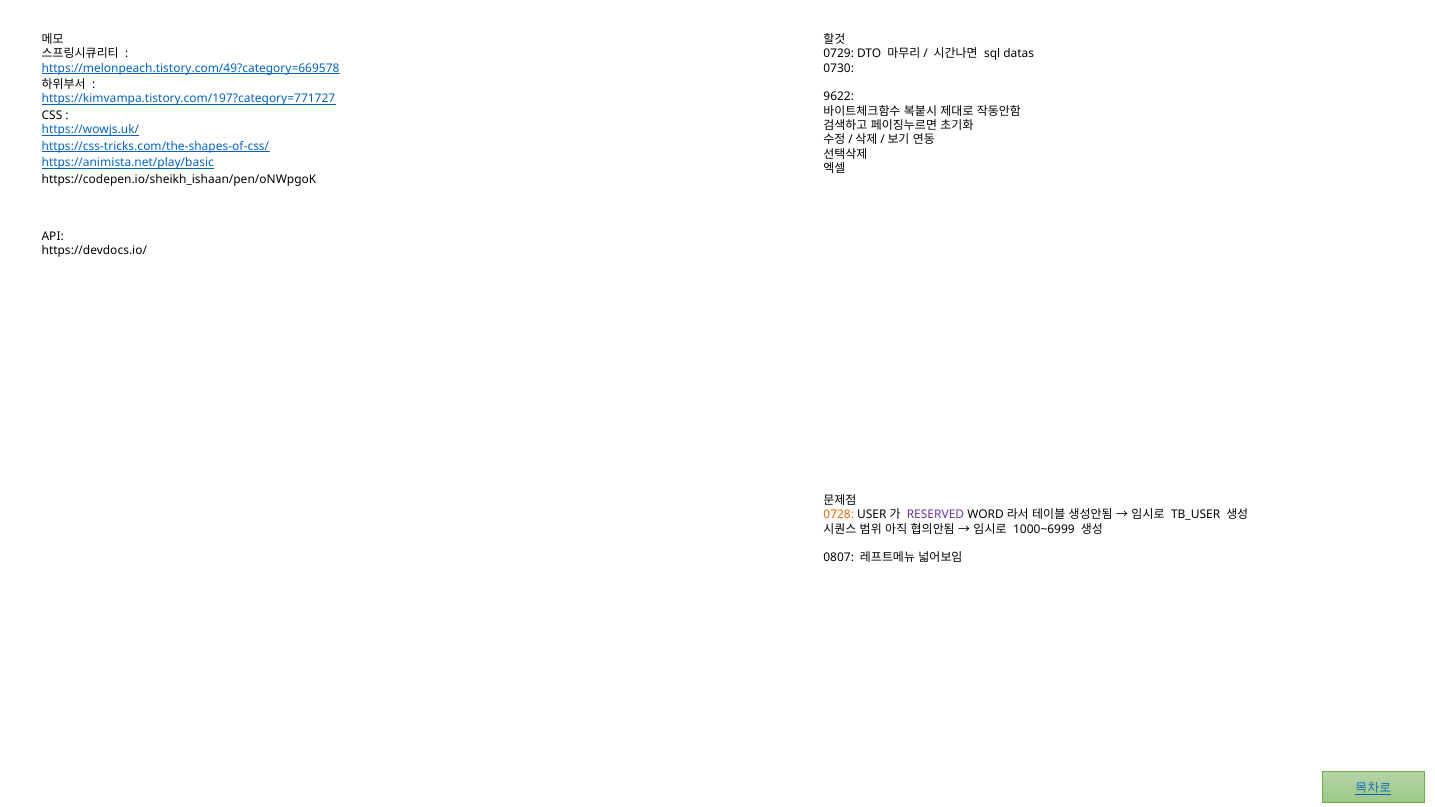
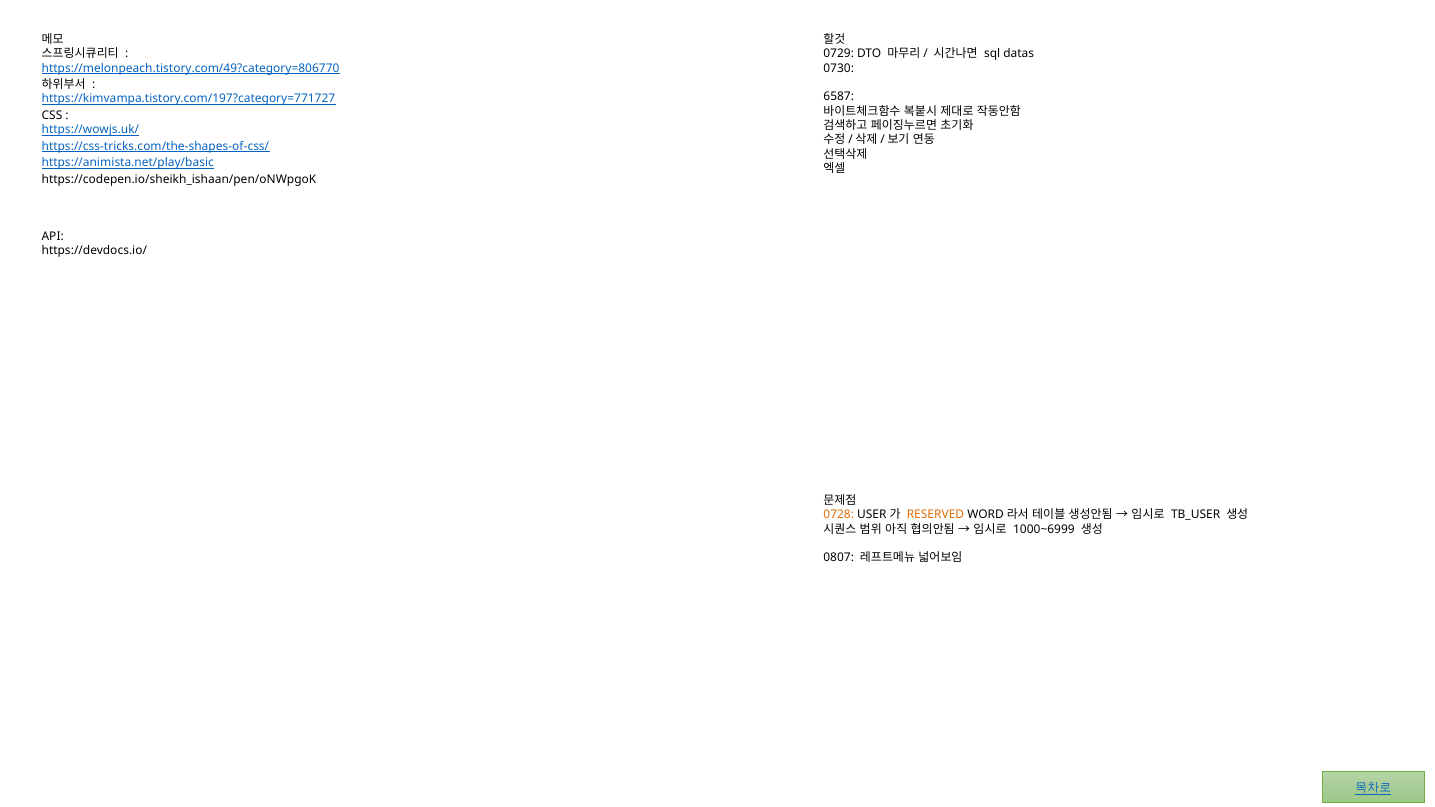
https://melonpeach.tistory.com/49?category=669578: https://melonpeach.tistory.com/49?category=669578 -> https://melonpeach.tistory.com/49?category=806770
9622: 9622 -> 6587
RESERVED colour: purple -> orange
